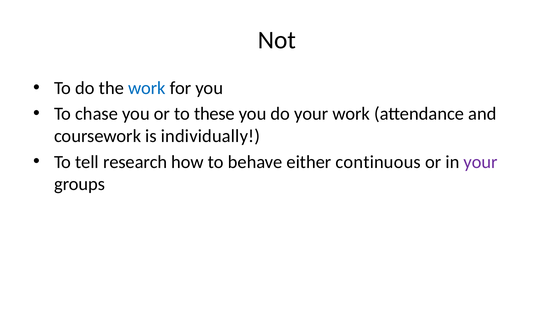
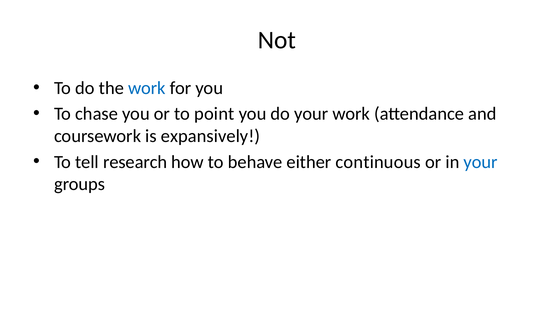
these: these -> point
individually: individually -> expansively
your at (481, 162) colour: purple -> blue
